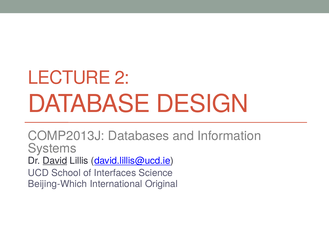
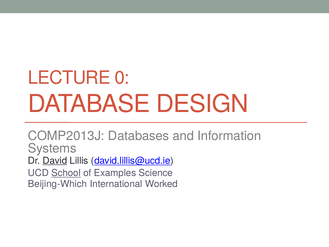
2: 2 -> 0
School underline: none -> present
Interfaces: Interfaces -> Examples
Original: Original -> Worked
